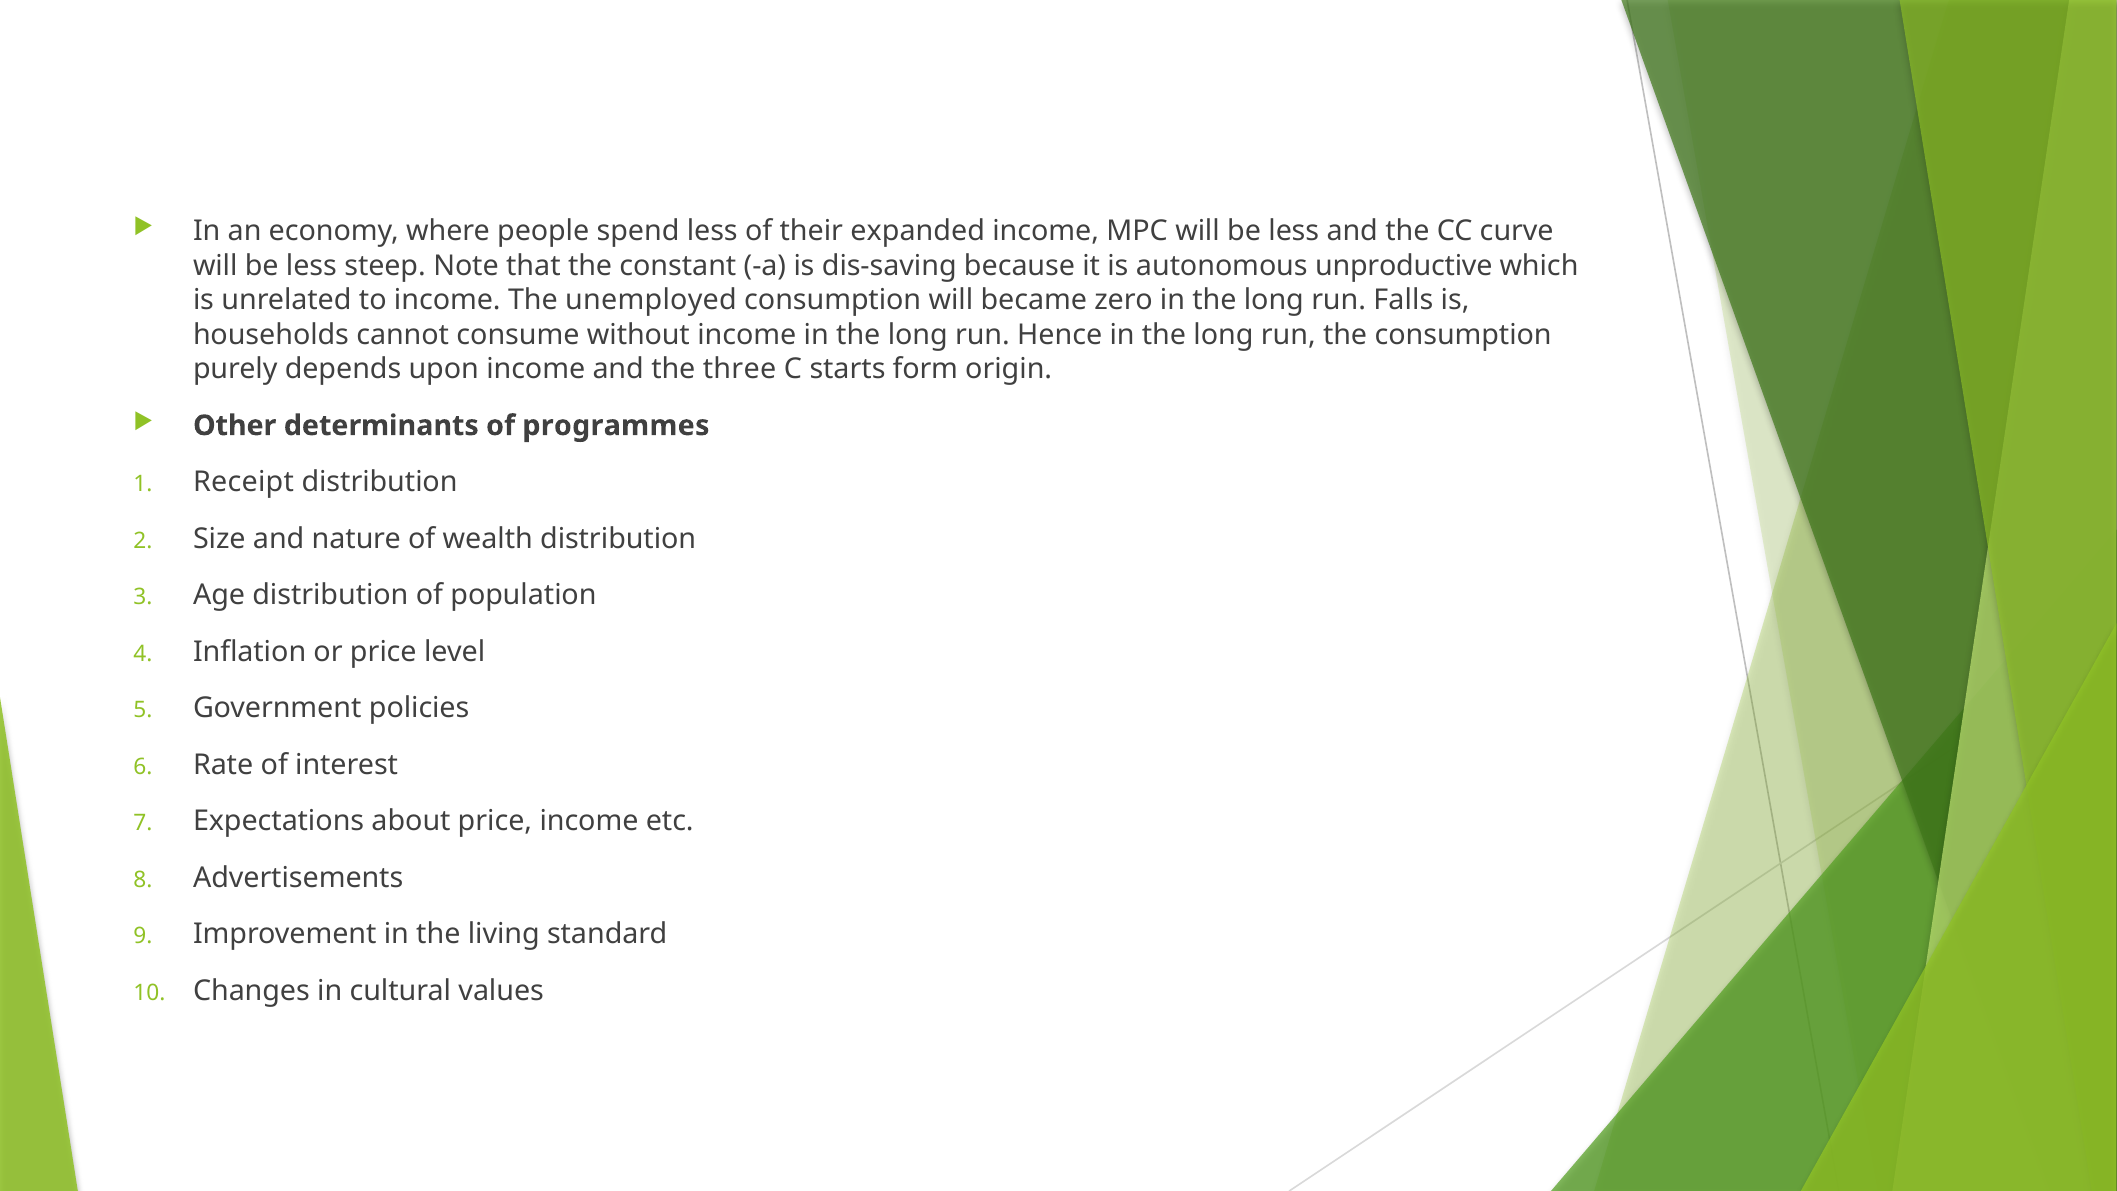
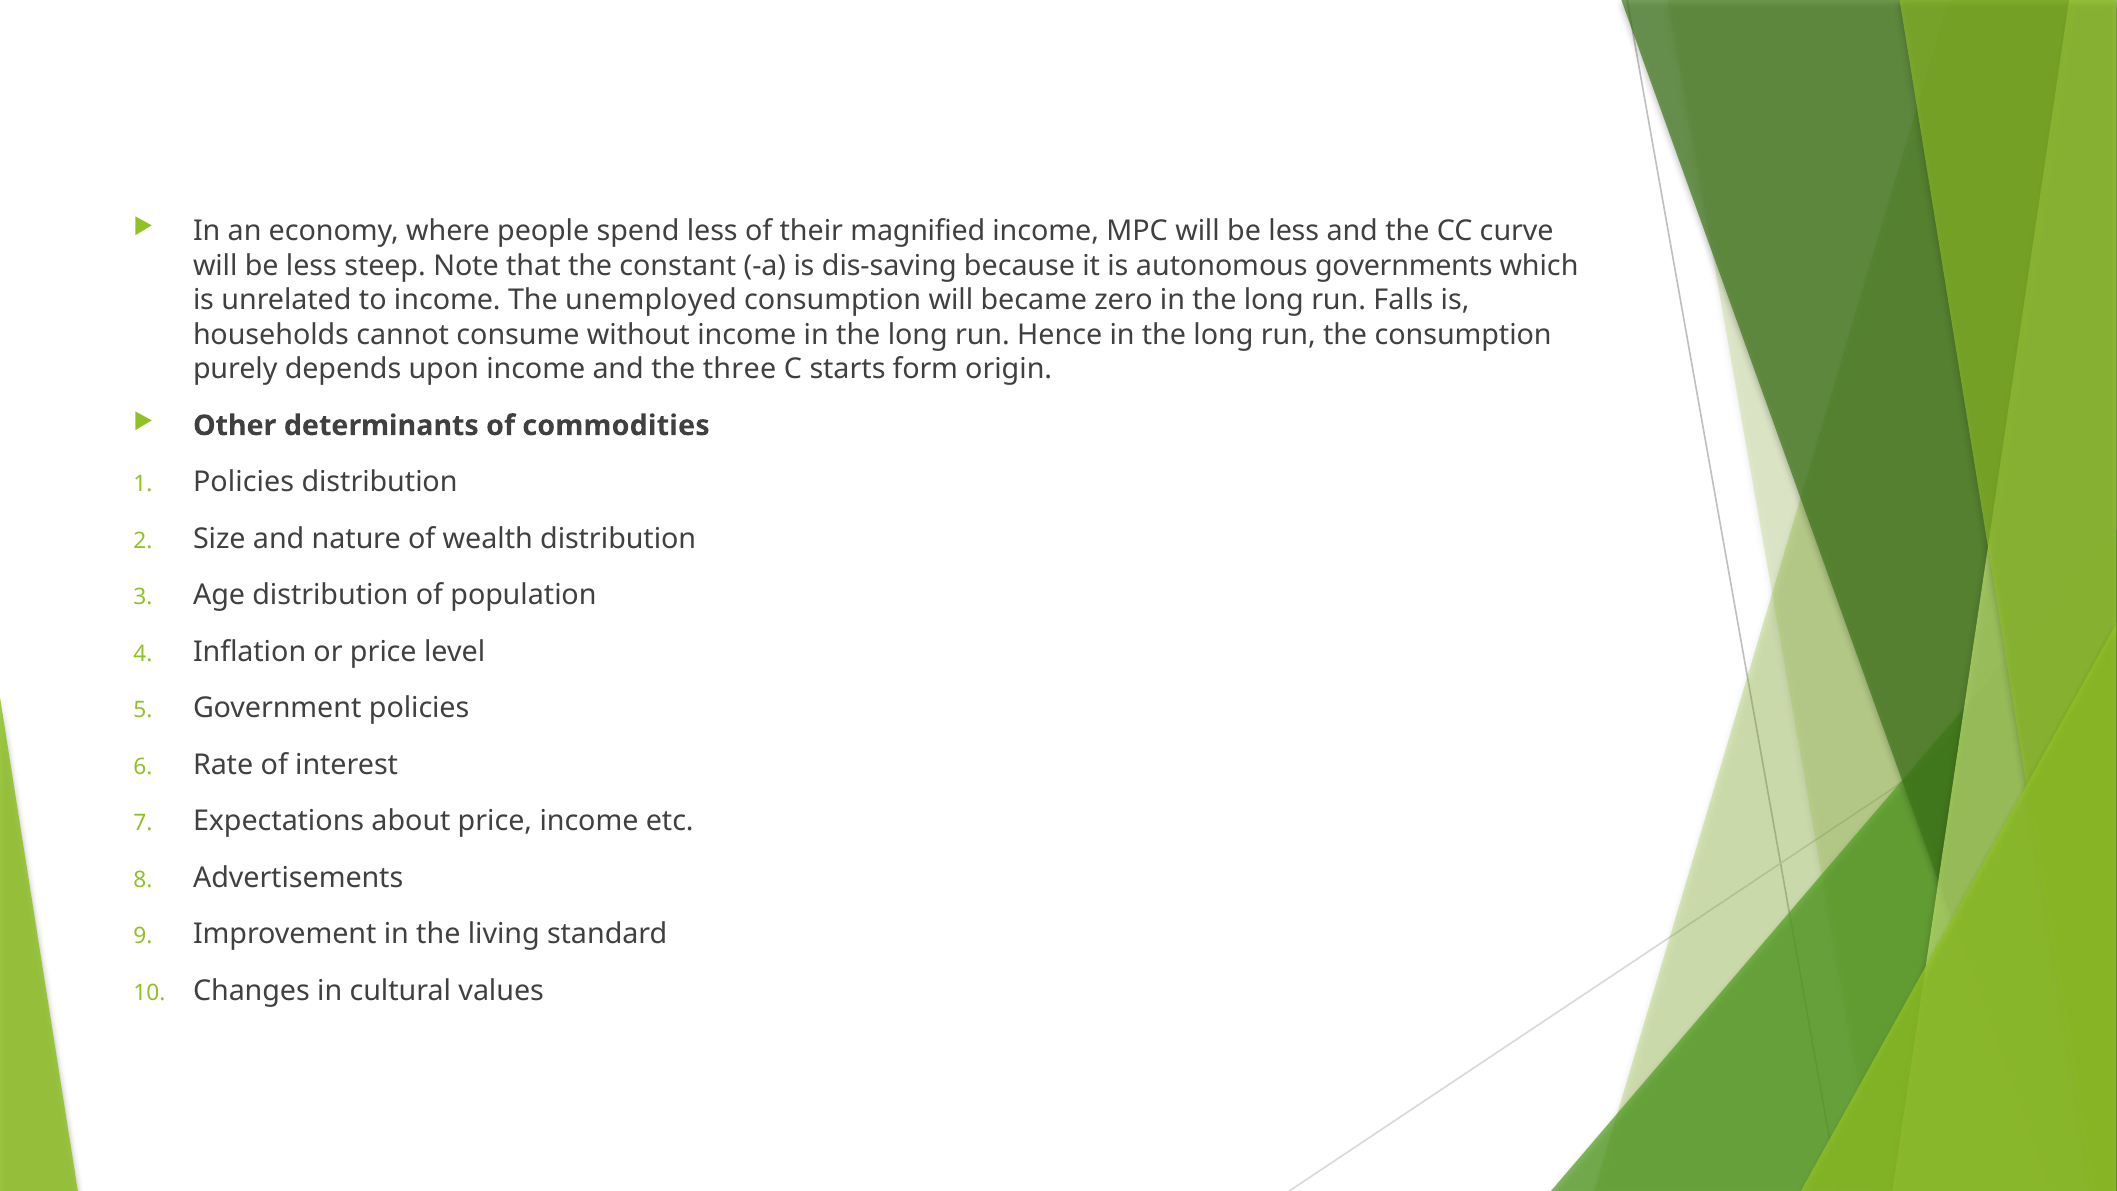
expanded: expanded -> magnified
unproductive: unproductive -> governments
programmes: programmes -> commodities
Receipt at (243, 482): Receipt -> Policies
